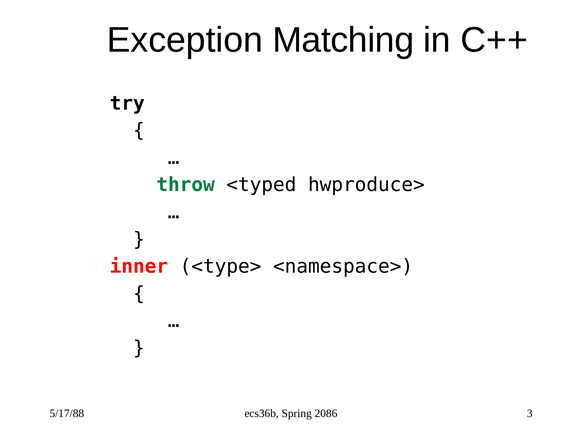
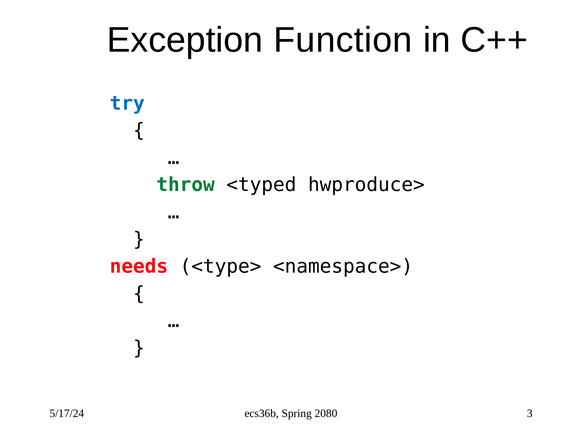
Matching: Matching -> Function
try colour: black -> blue
inner: inner -> needs
5/17/88: 5/17/88 -> 5/17/24
2086: 2086 -> 2080
